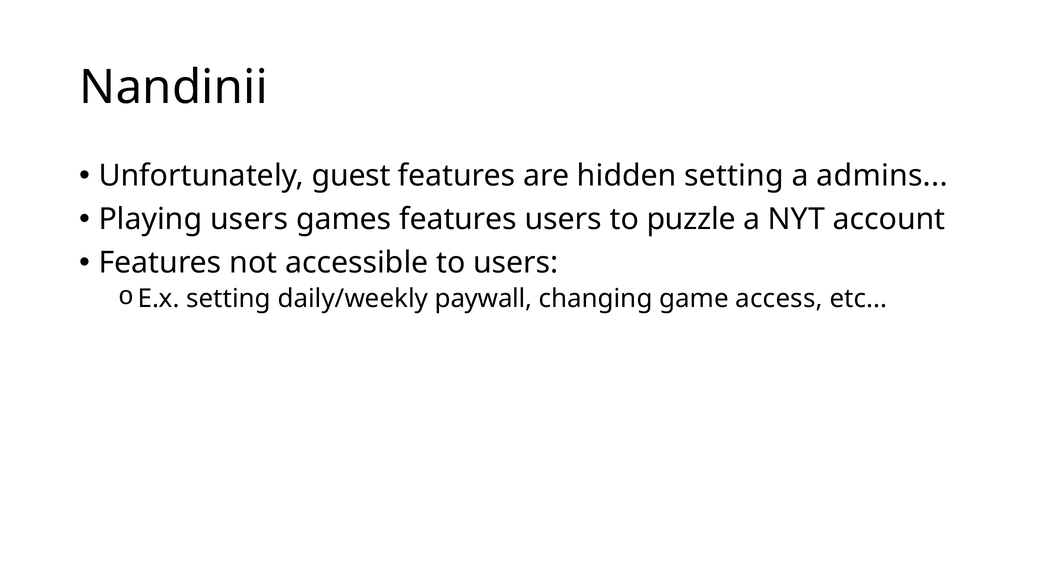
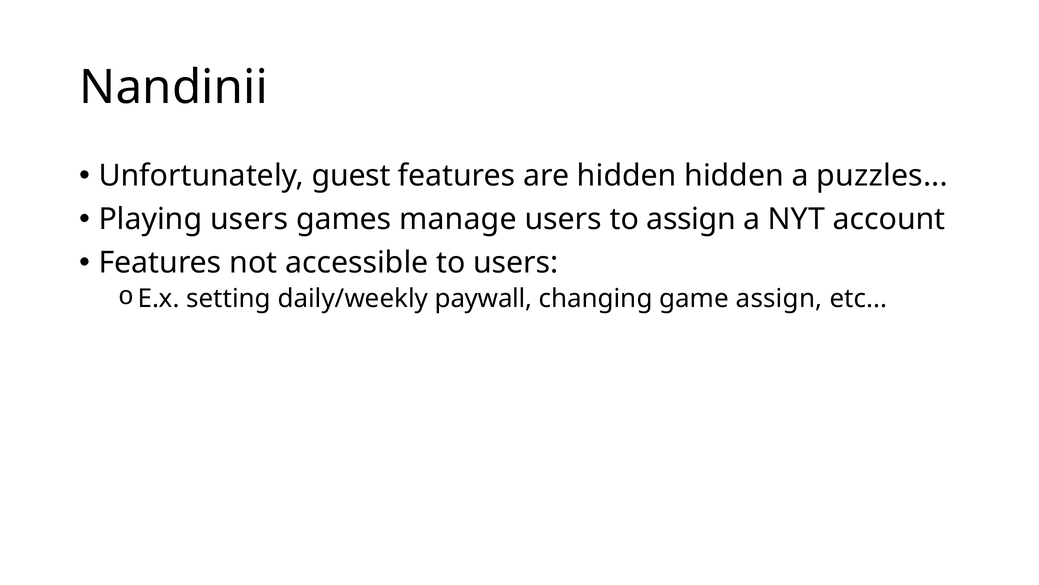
hidden setting: setting -> hidden
admins: admins -> puzzles
games features: features -> manage
to puzzle: puzzle -> assign
game access: access -> assign
